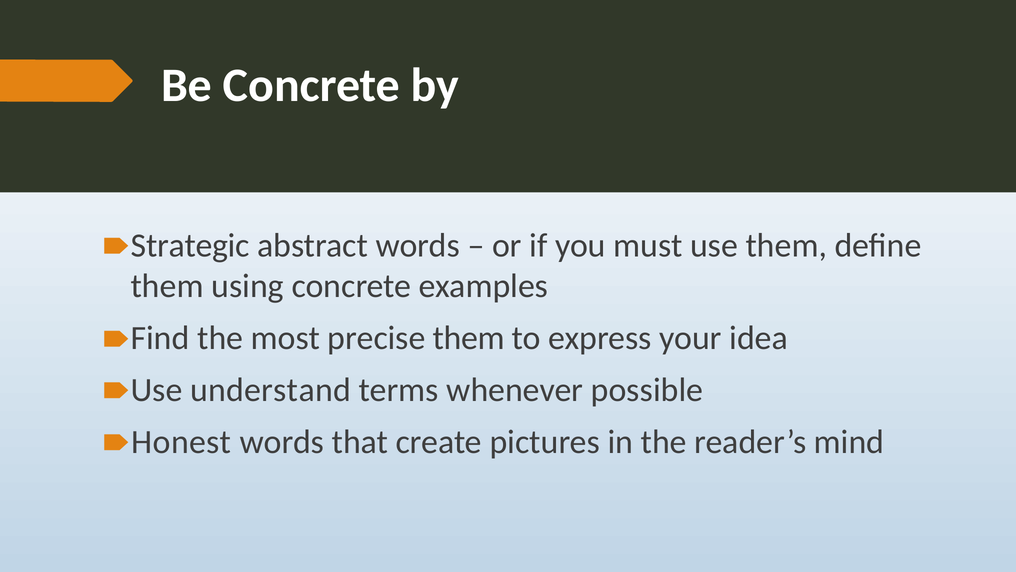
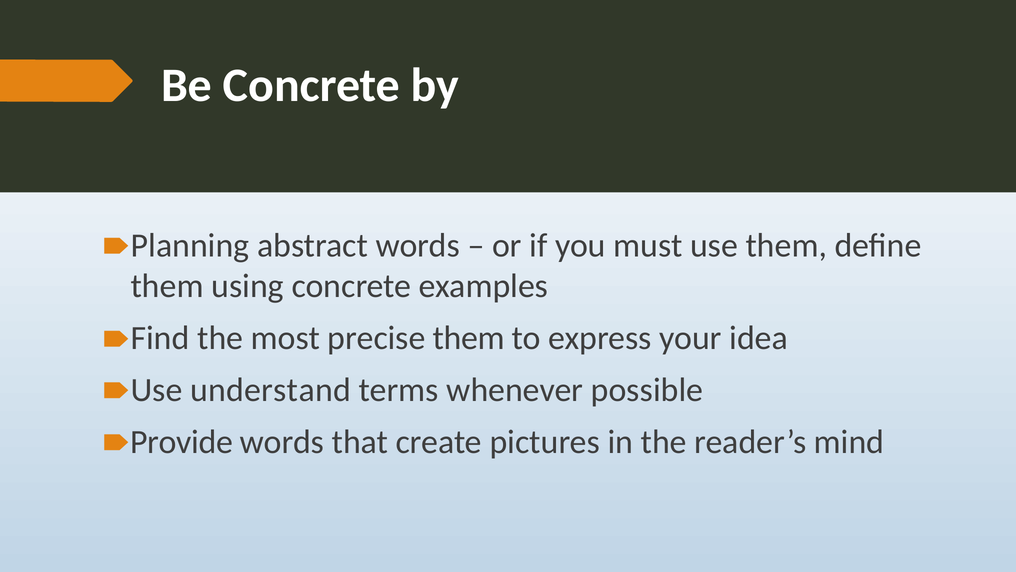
Strategic: Strategic -> Planning
Honest: Honest -> Provide
